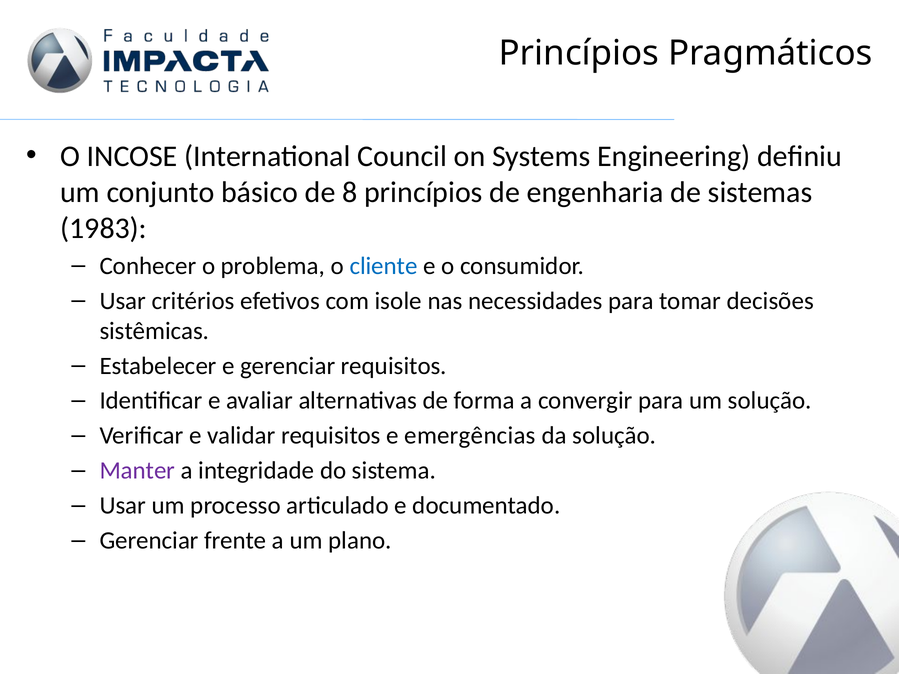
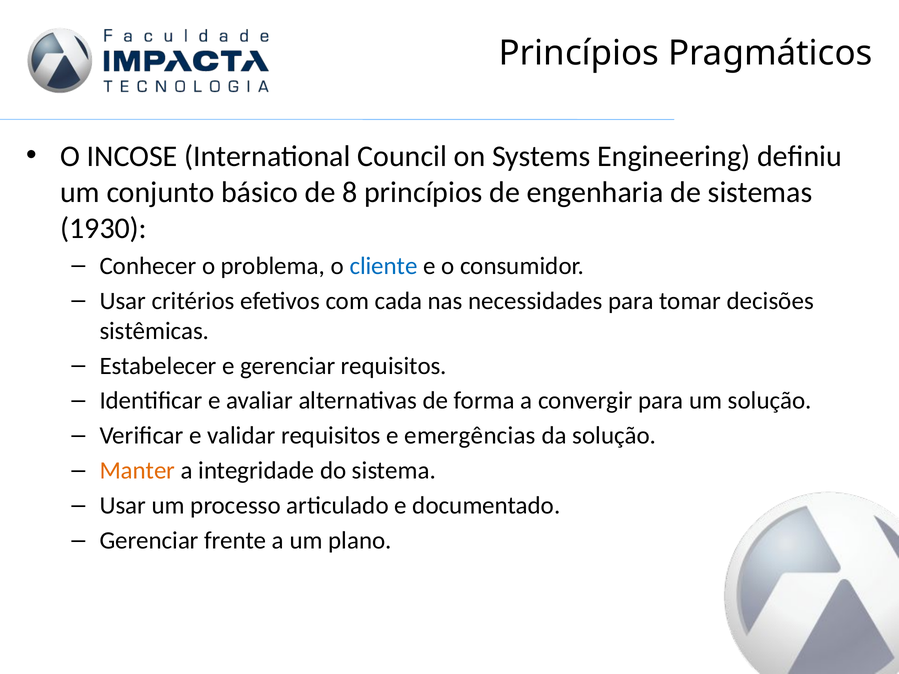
1983: 1983 -> 1930
isole: isole -> cada
Manter colour: purple -> orange
